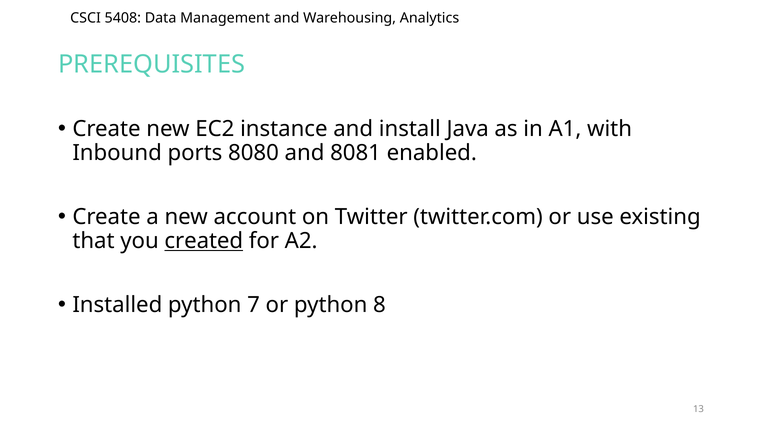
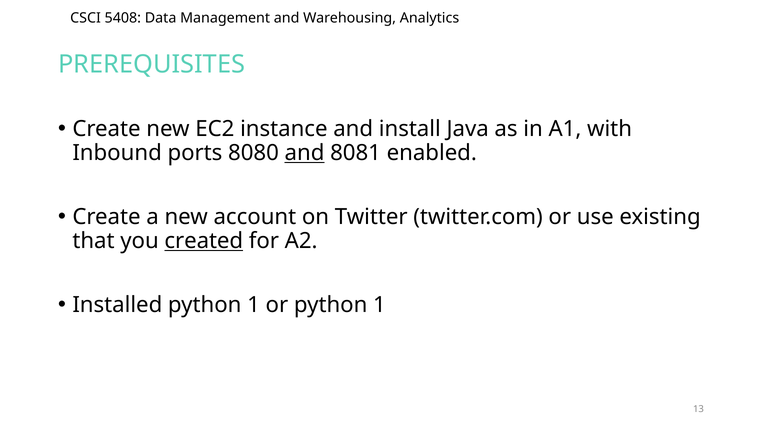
and at (305, 153) underline: none -> present
Installed python 7: 7 -> 1
or python 8: 8 -> 1
